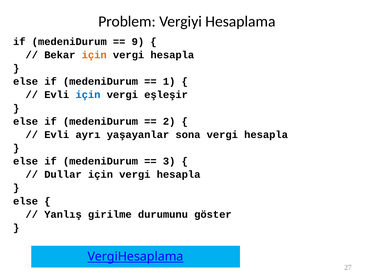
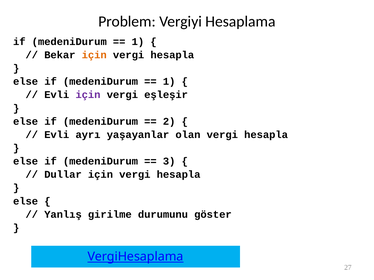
9 at (138, 42): 9 -> 1
için at (88, 95) colour: blue -> purple
sona: sona -> olan
